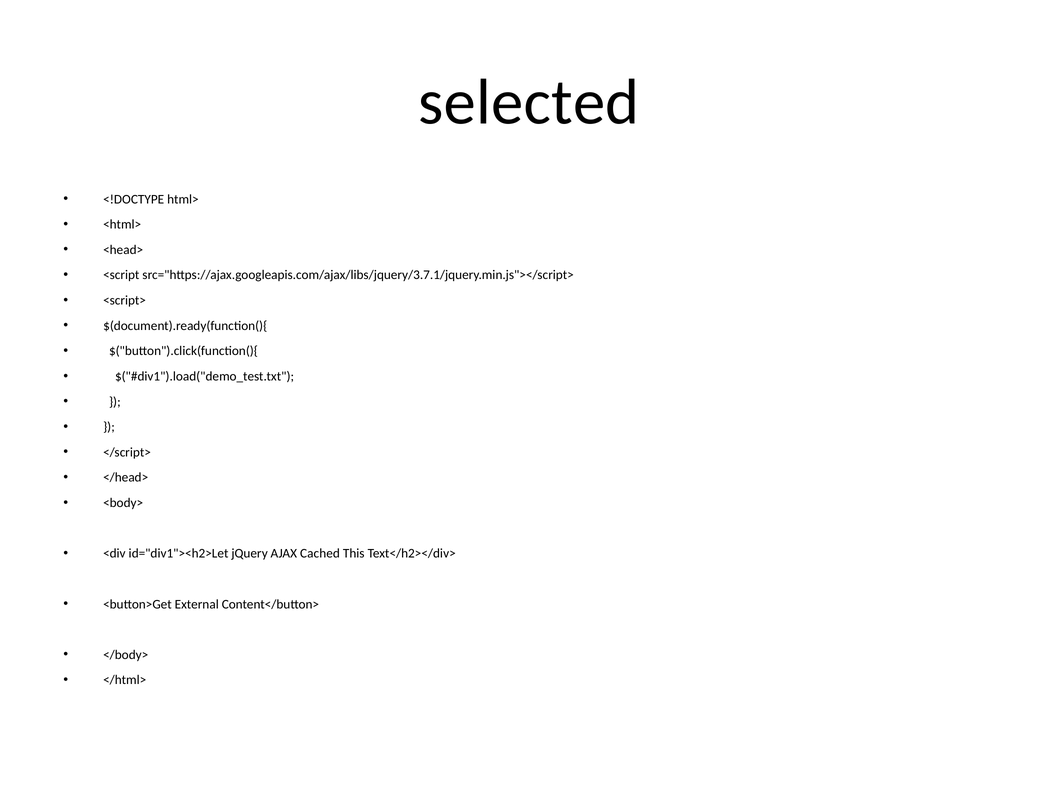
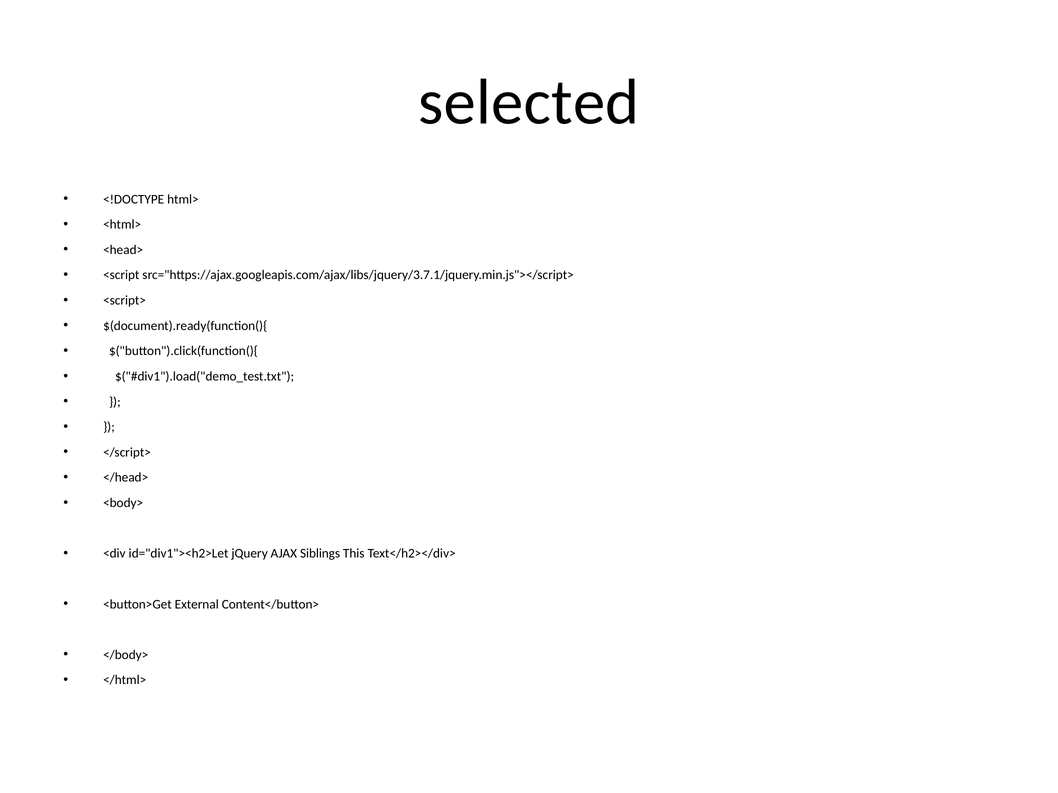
Cached: Cached -> Siblings
